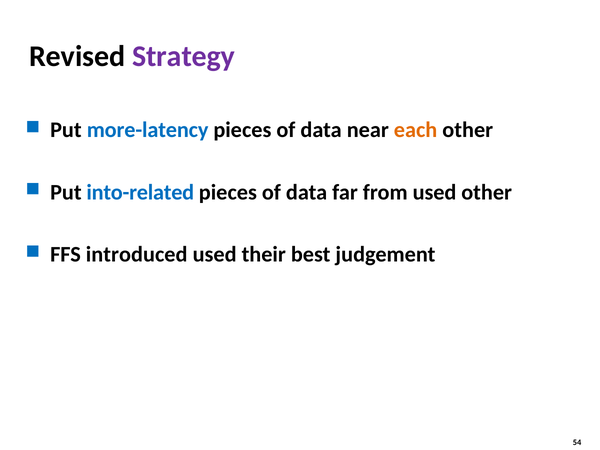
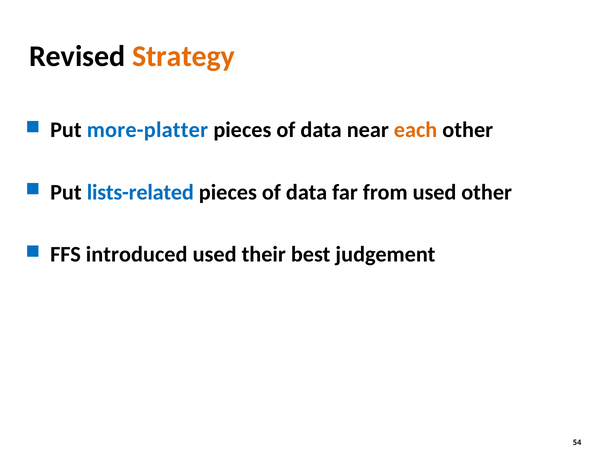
Strategy colour: purple -> orange
more-latency: more-latency -> more-platter
into-related: into-related -> lists-related
